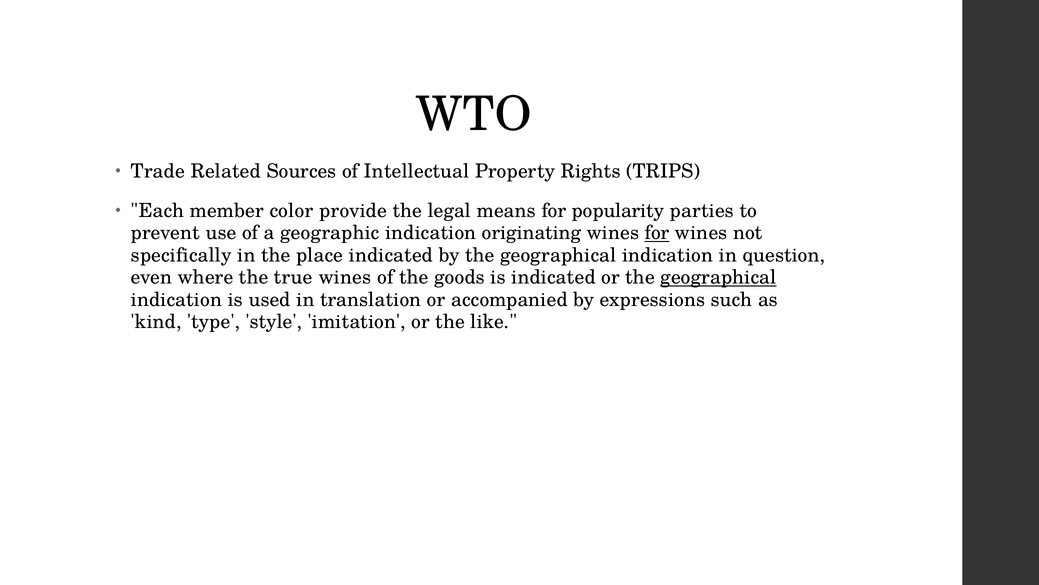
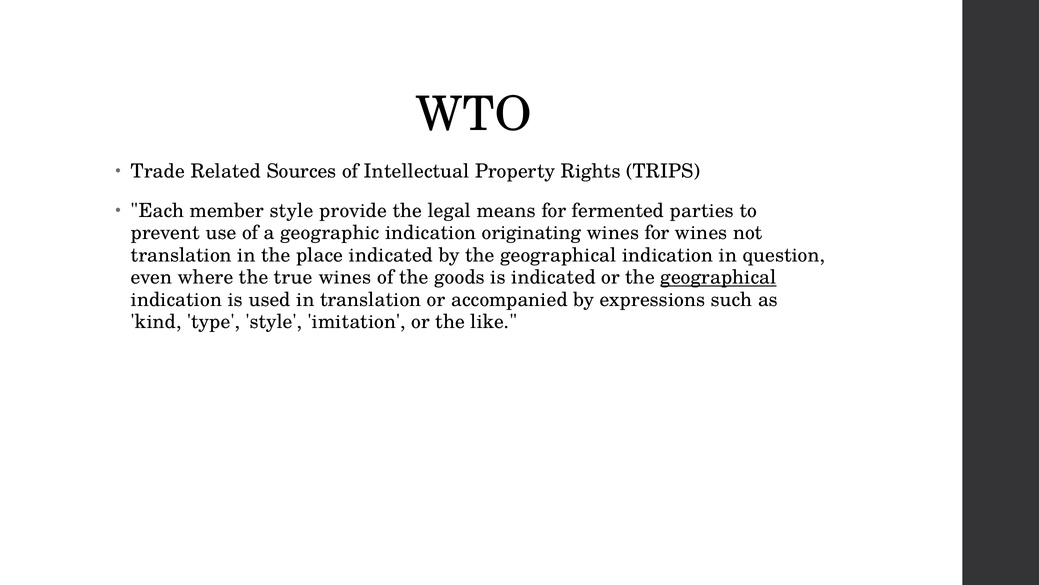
member color: color -> style
popularity: popularity -> fermented
for at (657, 233) underline: present -> none
specifically at (181, 255): specifically -> translation
